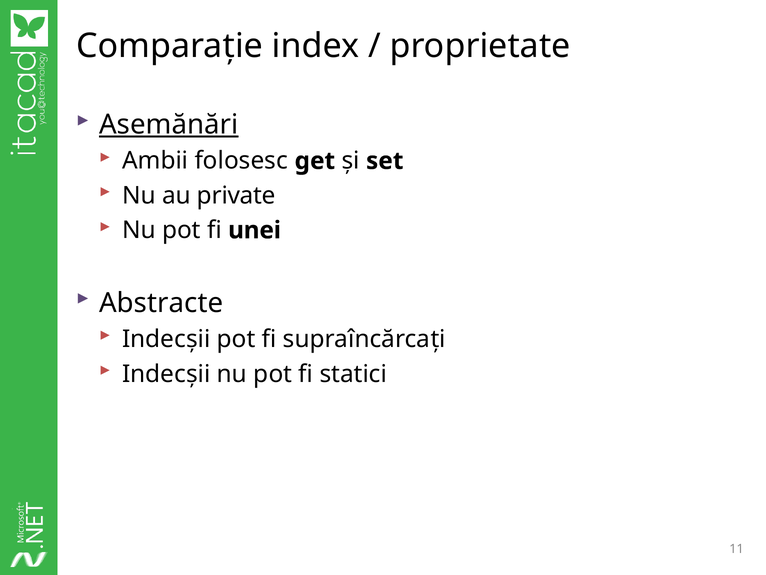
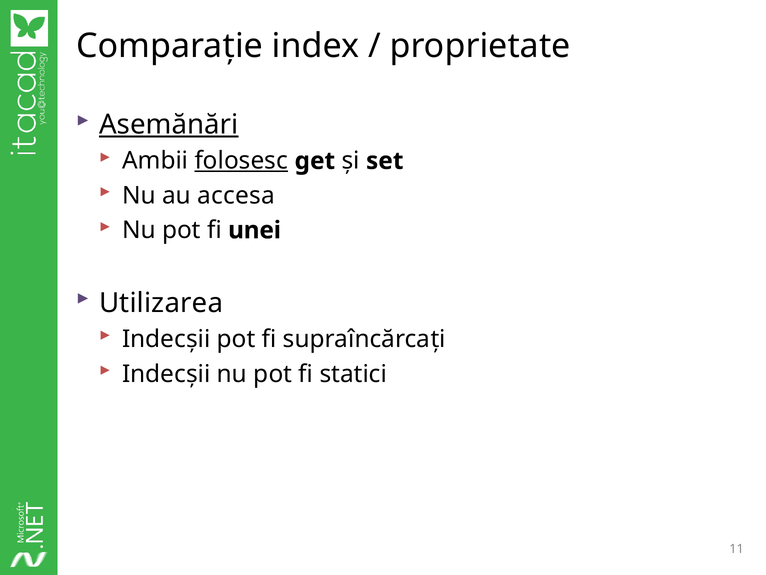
folosesc underline: none -> present
private: private -> accesa
Abstracte: Abstracte -> Utilizarea
